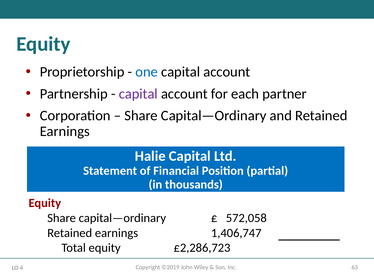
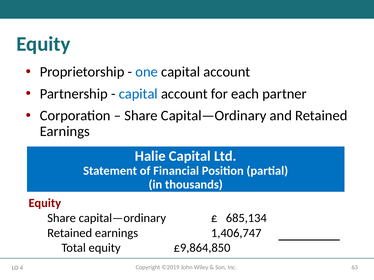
capital at (138, 94) colour: purple -> blue
572,058: 572,058 -> 685,134
£2,286,723: £2,286,723 -> £9,864,850
